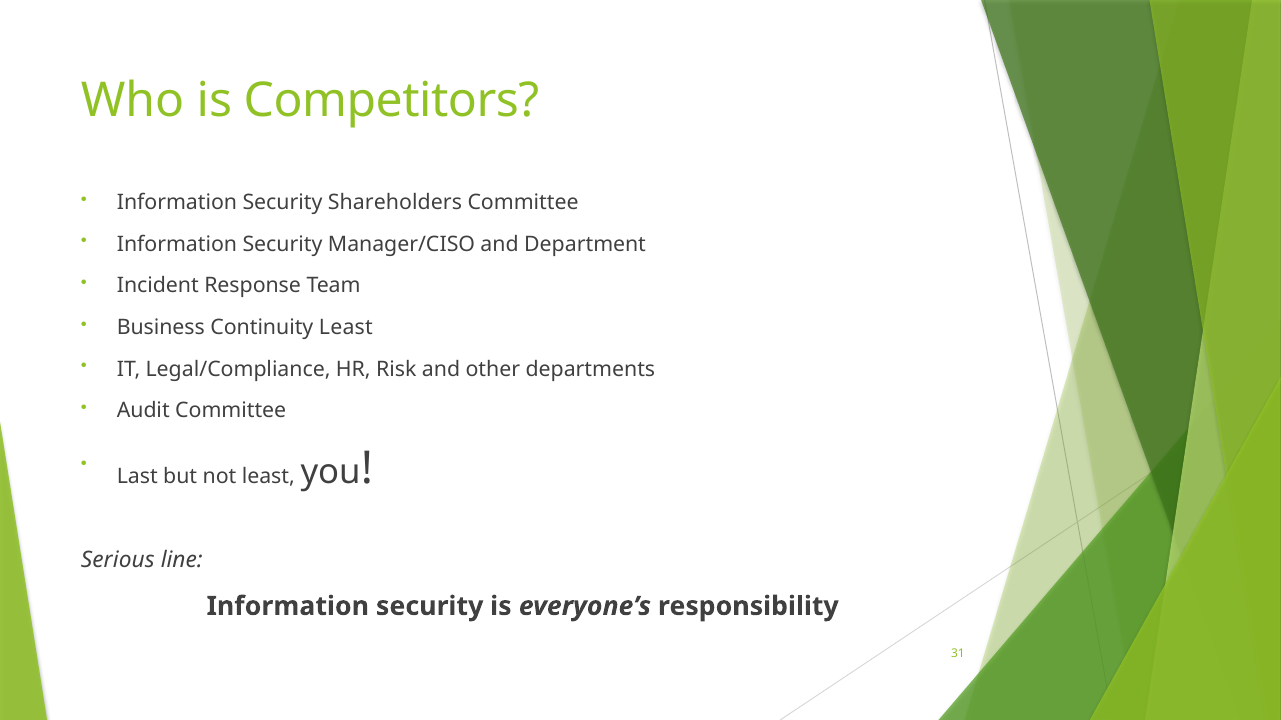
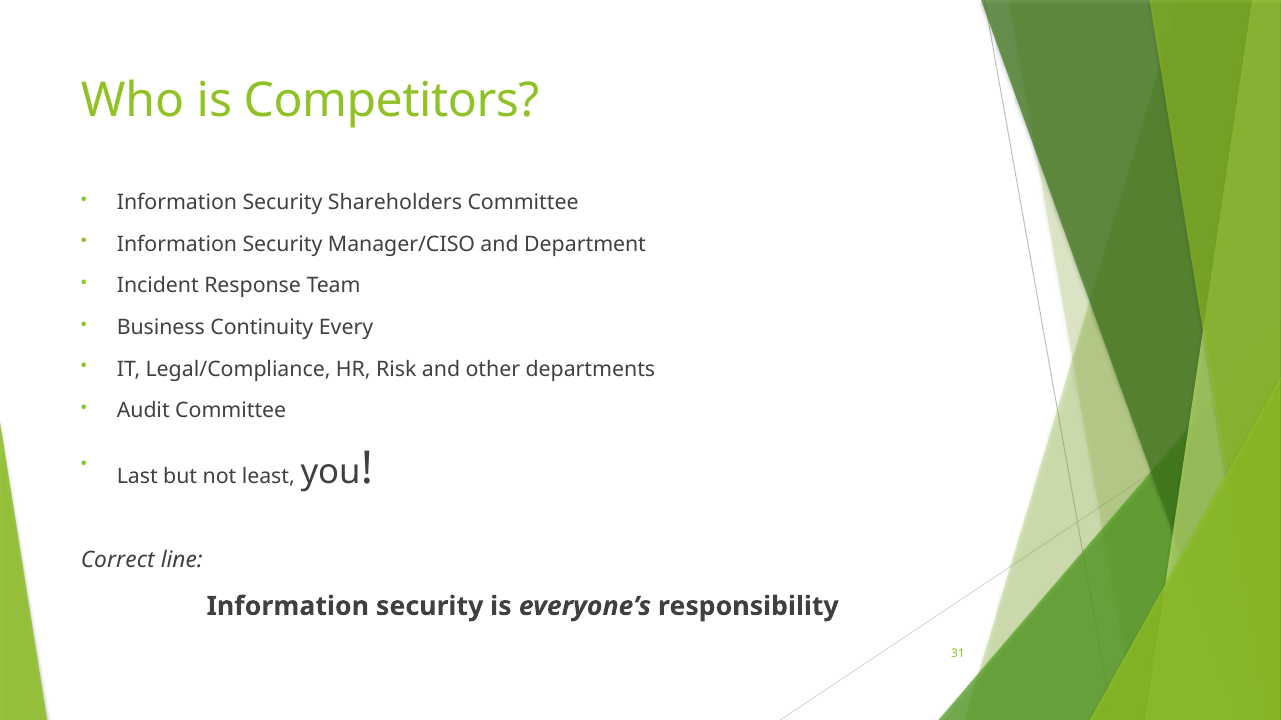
Continuity Least: Least -> Every
Serious: Serious -> Correct
